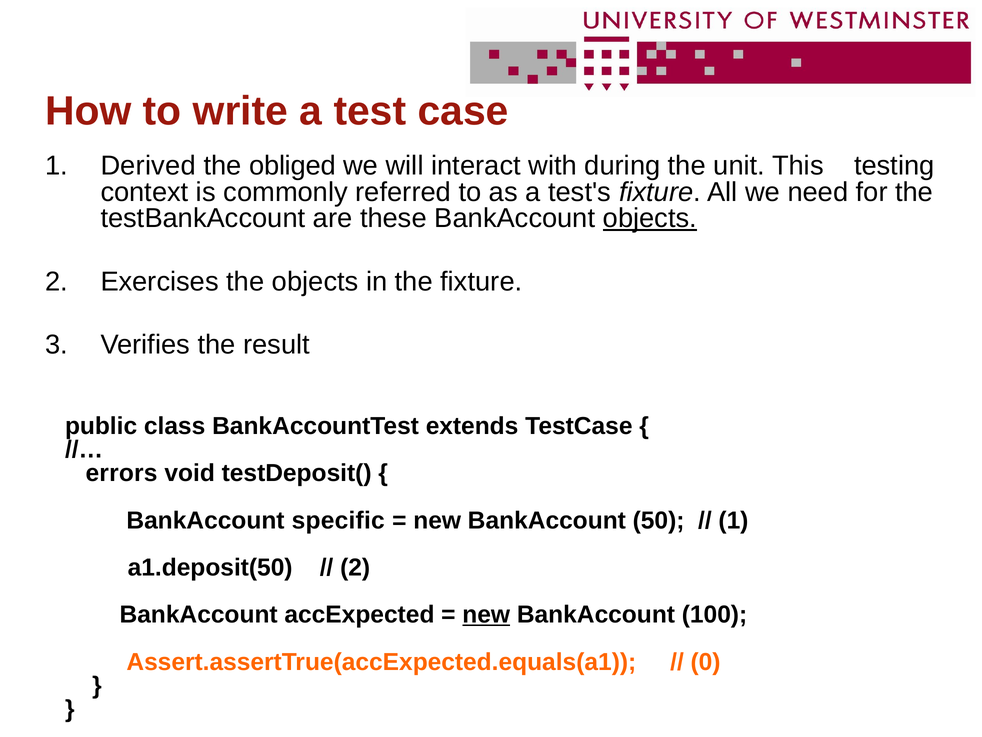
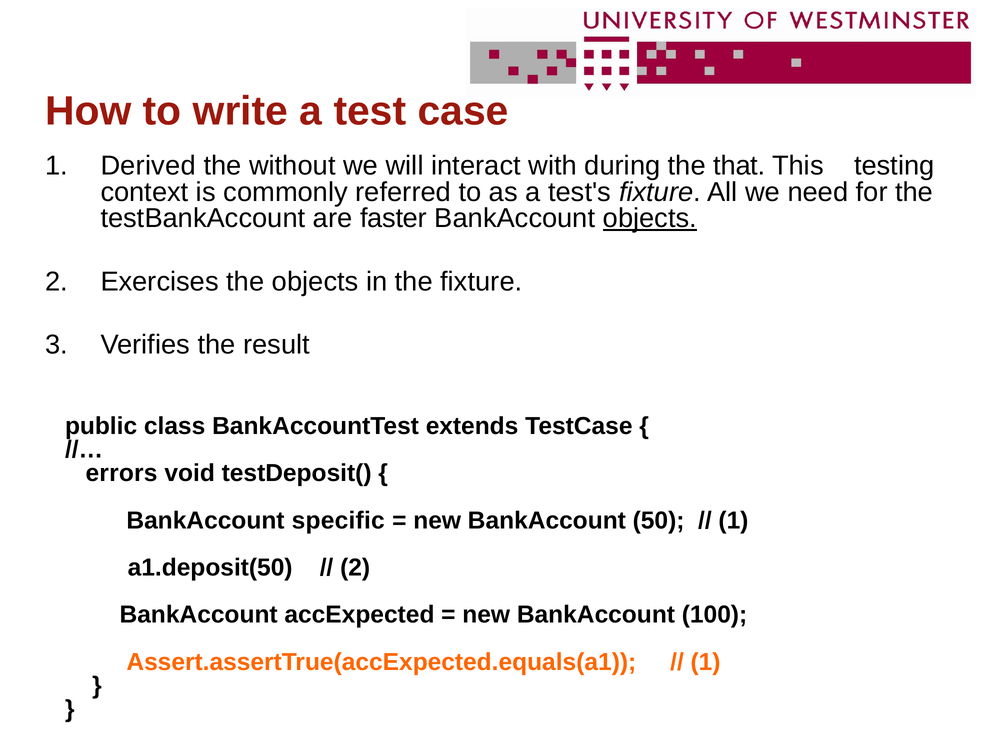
obliged: obliged -> without
unit: unit -> that
these: these -> faster
new at (486, 614) underline: present -> none
0 at (706, 661): 0 -> 1
